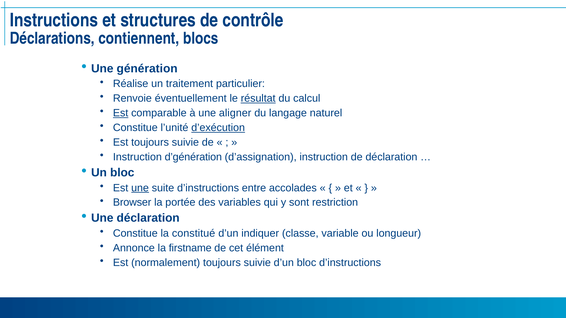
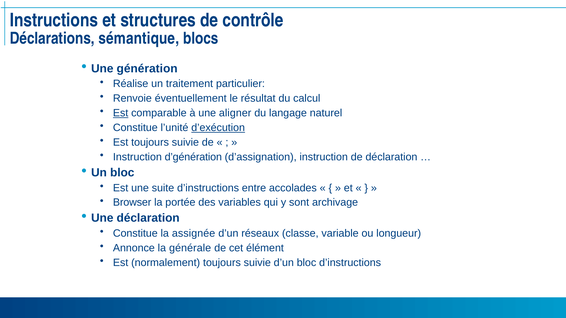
contiennent: contiennent -> sémantique
résultat underline: present -> none
une at (140, 188) underline: present -> none
restriction: restriction -> archivage
constitué: constitué -> assignée
indiquer: indiquer -> réseaux
firstname: firstname -> générale
